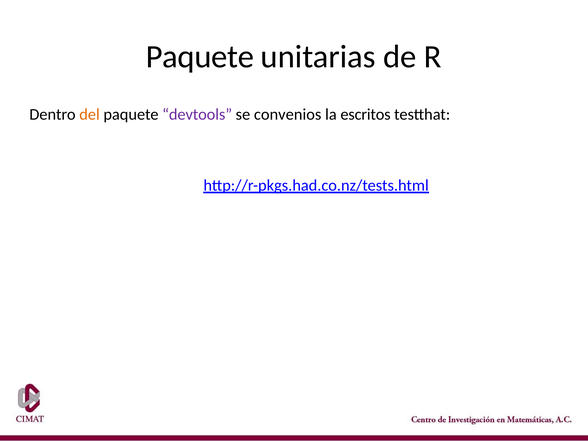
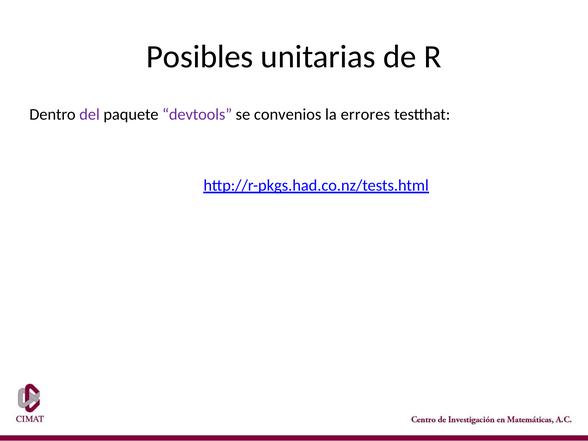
Paquete at (200, 57): Paquete -> Posibles
del colour: orange -> purple
escritos: escritos -> errores
